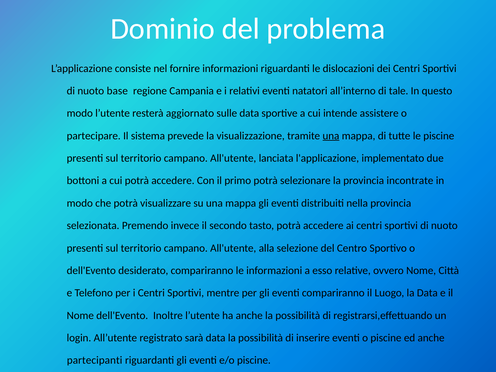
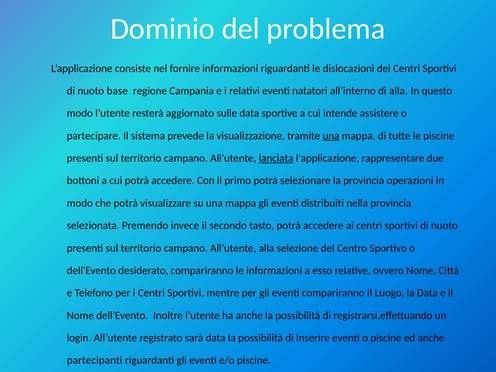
di tale: tale -> alla
lanciata underline: none -> present
implementato: implementato -> rappresentare
incontrate: incontrate -> operazioni
